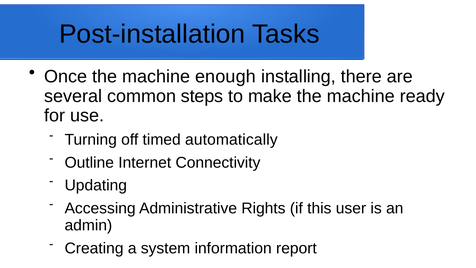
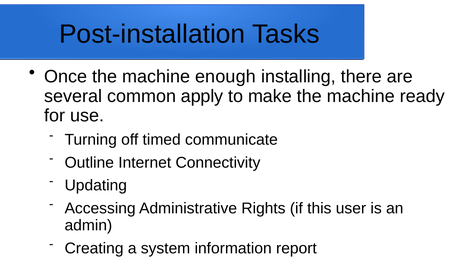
steps: steps -> apply
automatically: automatically -> communicate
